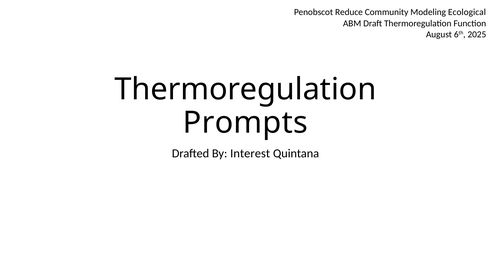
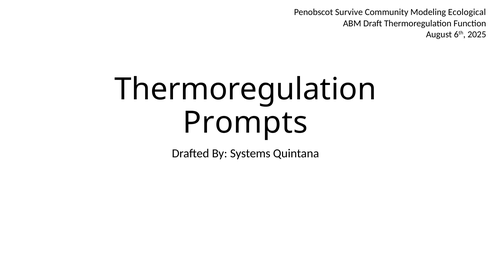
Reduce: Reduce -> Survive
Interest: Interest -> Systems
